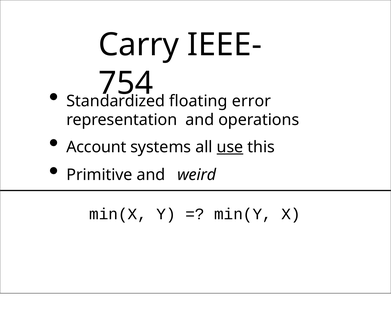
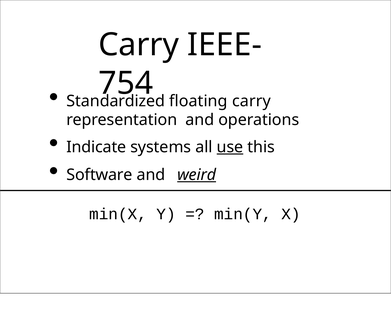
floating error: error -> carry
Account: Account -> Indicate
Primitive: Primitive -> Software
weird underline: none -> present
